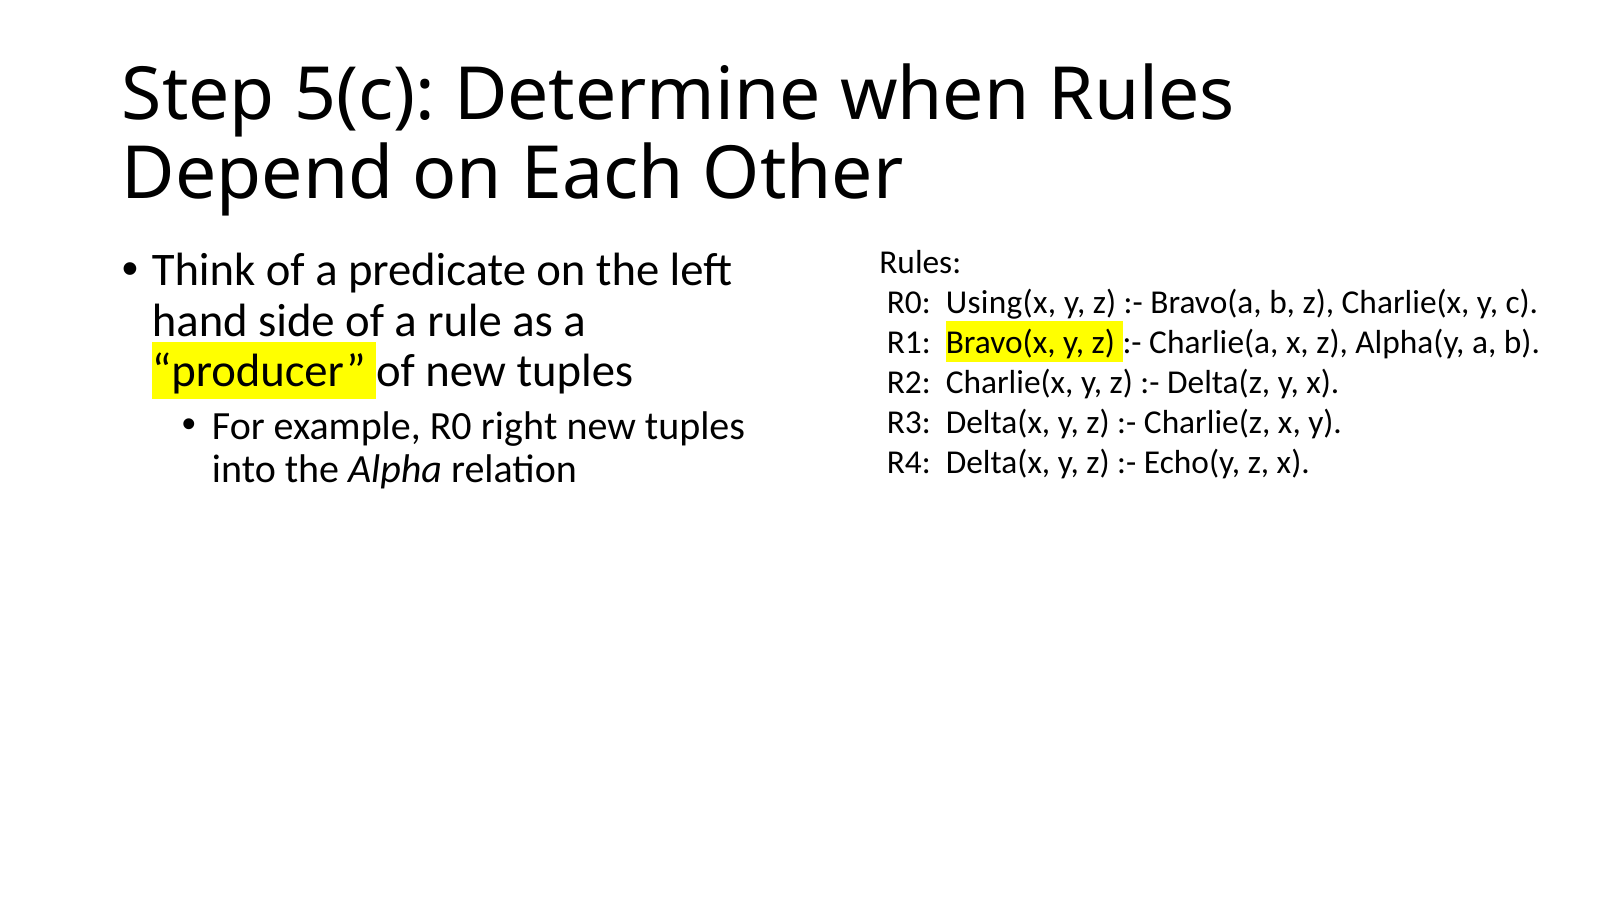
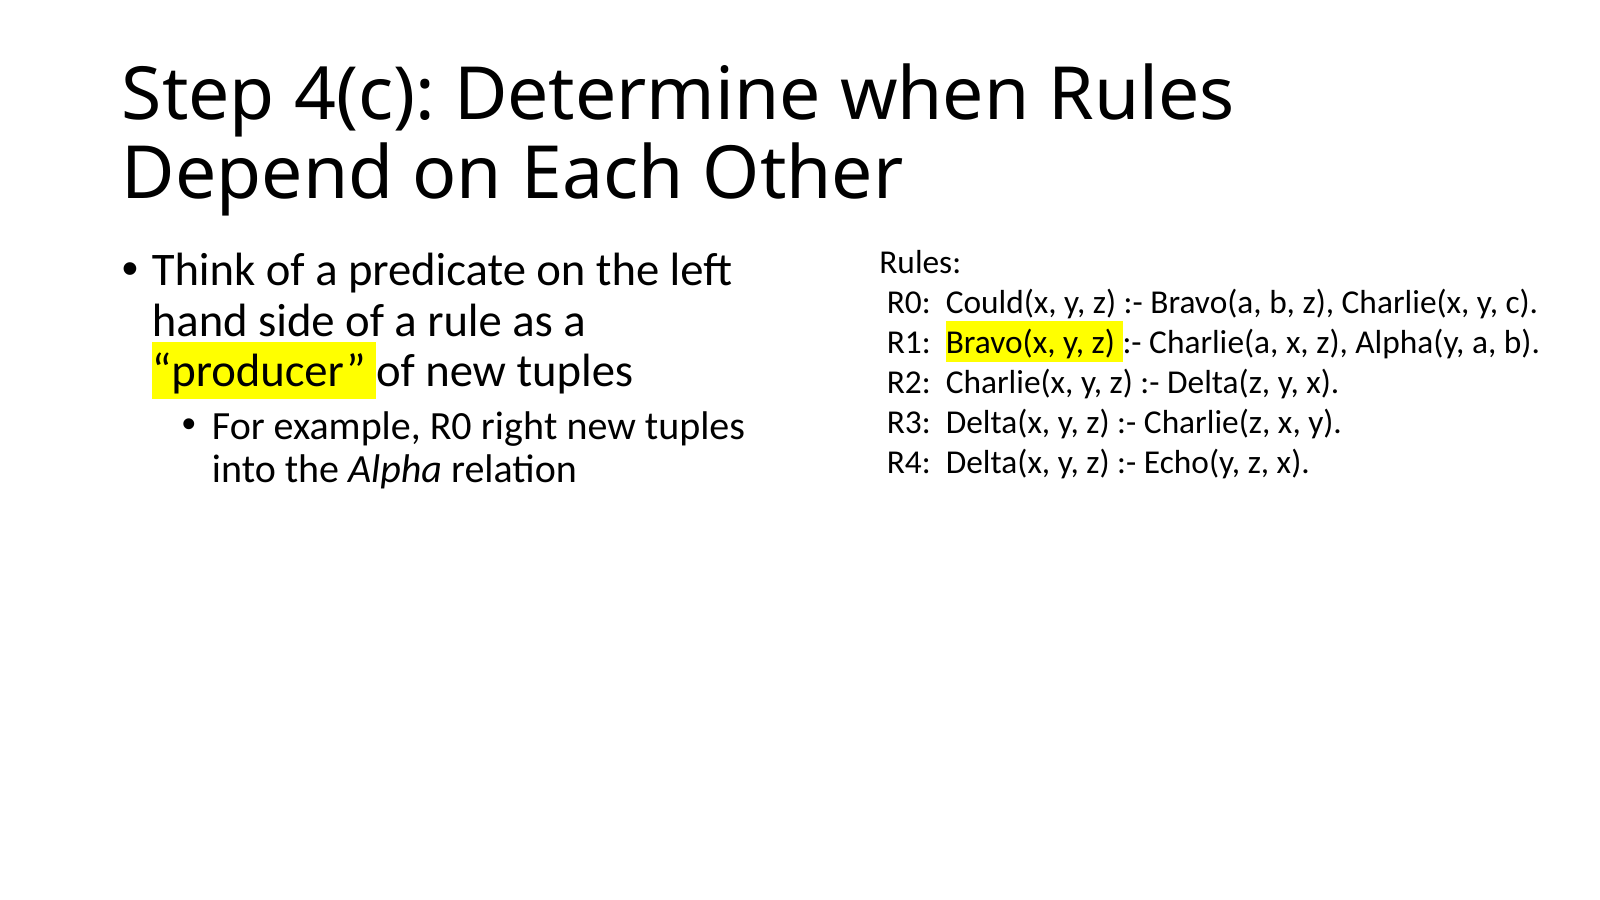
5(c: 5(c -> 4(c
Using(x: Using(x -> Could(x
